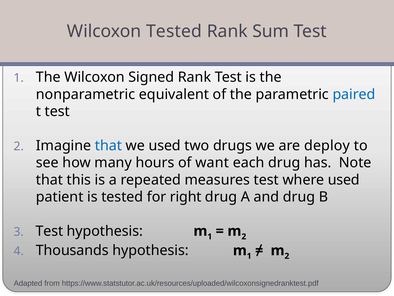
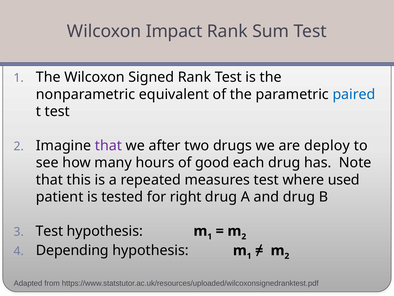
Wilcoxon Tested: Tested -> Impact
that at (108, 145) colour: blue -> purple
we used: used -> after
want: want -> good
Thousands: Thousands -> Depending
